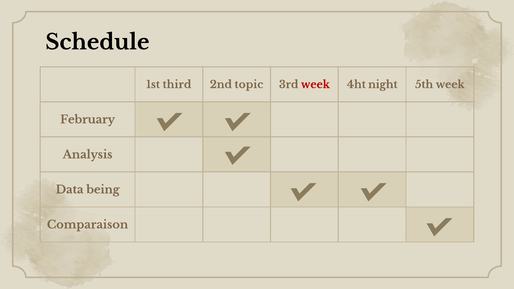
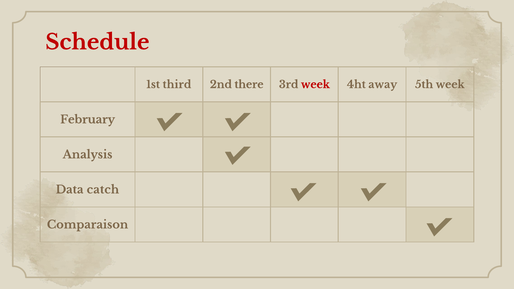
Schedule colour: black -> red
topic: topic -> there
night: night -> away
being: being -> catch
